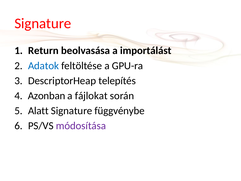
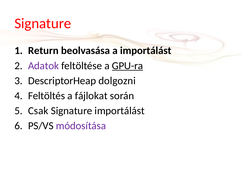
Adatok colour: blue -> purple
GPU-ra underline: none -> present
telepítés: telepítés -> dolgozni
Azonban: Azonban -> Feltöltés
Alatt: Alatt -> Csak
Signature függvénybe: függvénybe -> importálást
